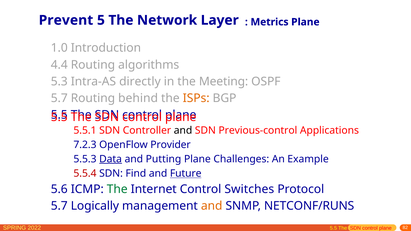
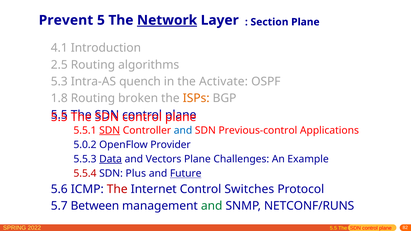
Network underline: none -> present
Metrics: Metrics -> Section
1.0: 1.0 -> 4.1
4.4: 4.4 -> 2.5
directly: directly -> quench
Meeting: Meeting -> Activate
5.7 at (59, 98): 5.7 -> 1.8
behind: behind -> broken
SDN at (110, 130) underline: none -> present
and at (183, 130) colour: black -> blue
7.2.3: 7.2.3 -> 5.0.2
Putting: Putting -> Vectors
Find: Find -> Plus
The at (117, 189) colour: green -> red
Logically: Logically -> Between
and at (212, 206) colour: orange -> green
